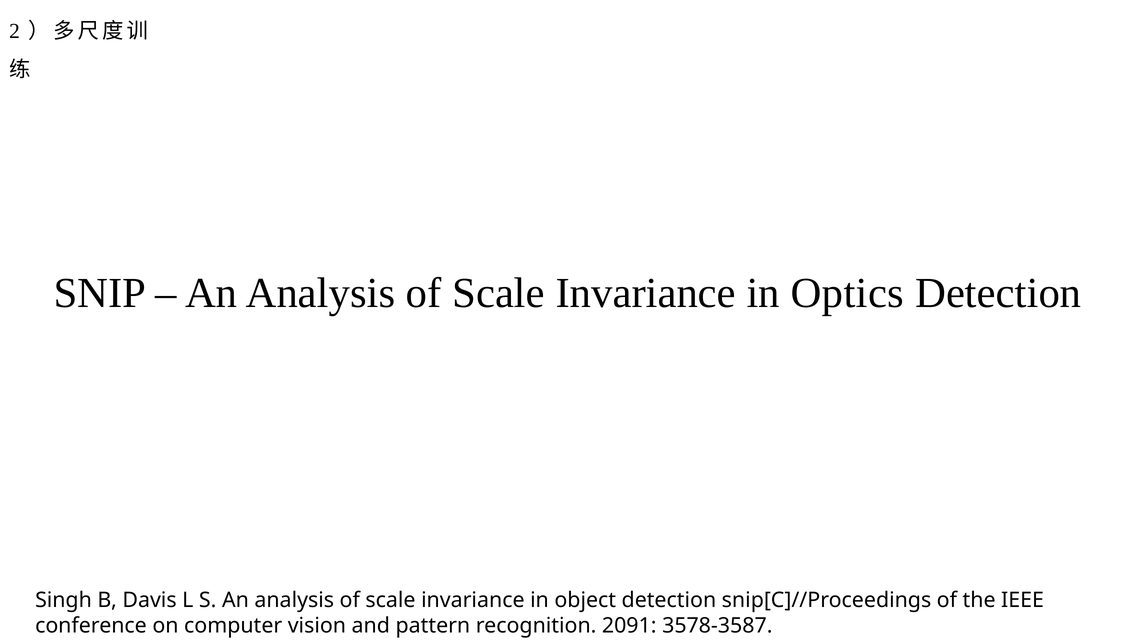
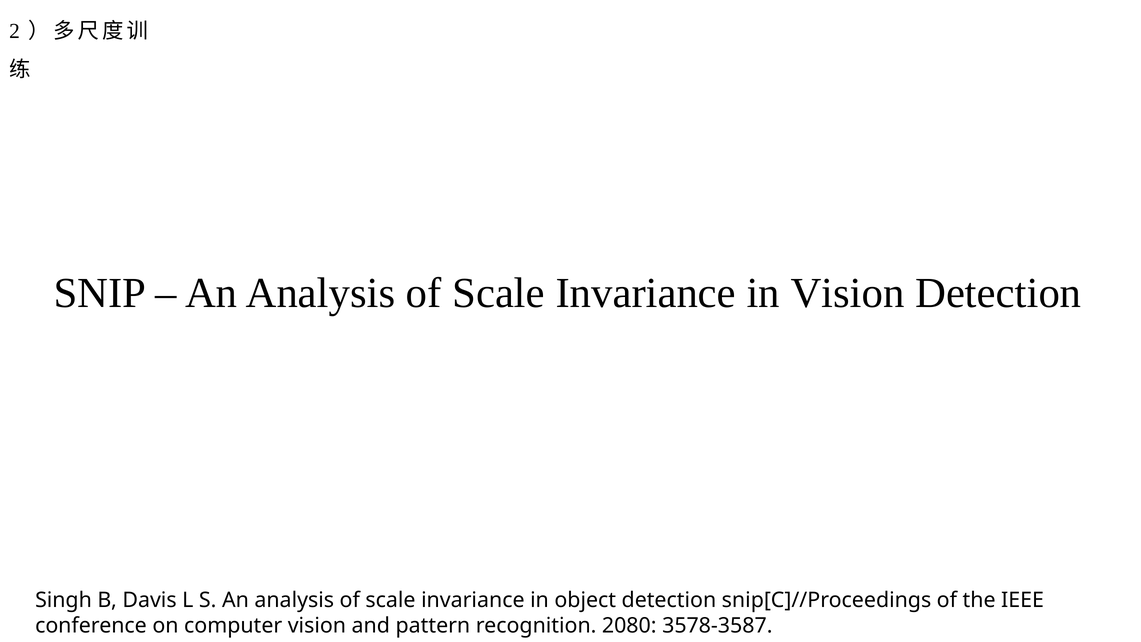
in Optics: Optics -> Vision
2091: 2091 -> 2080
